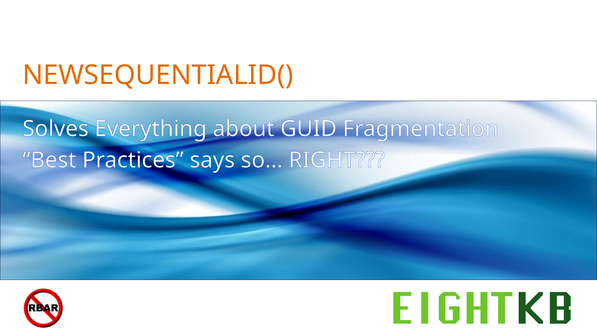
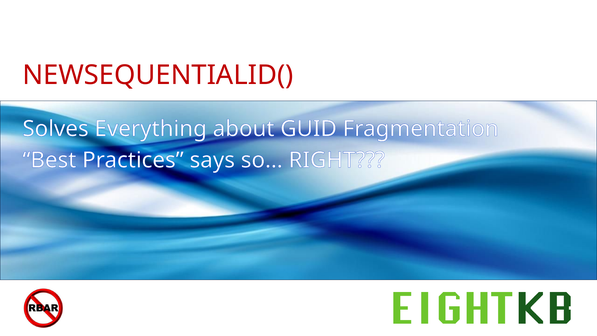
NEWSEQUENTIALID( colour: orange -> red
